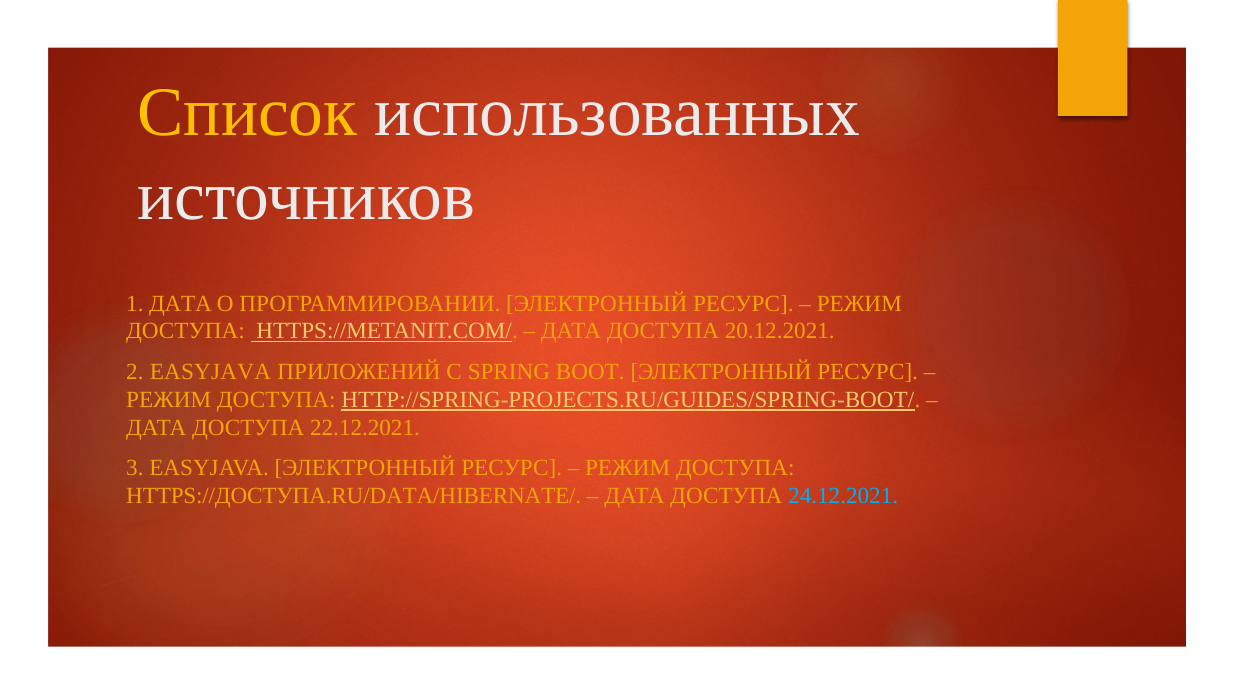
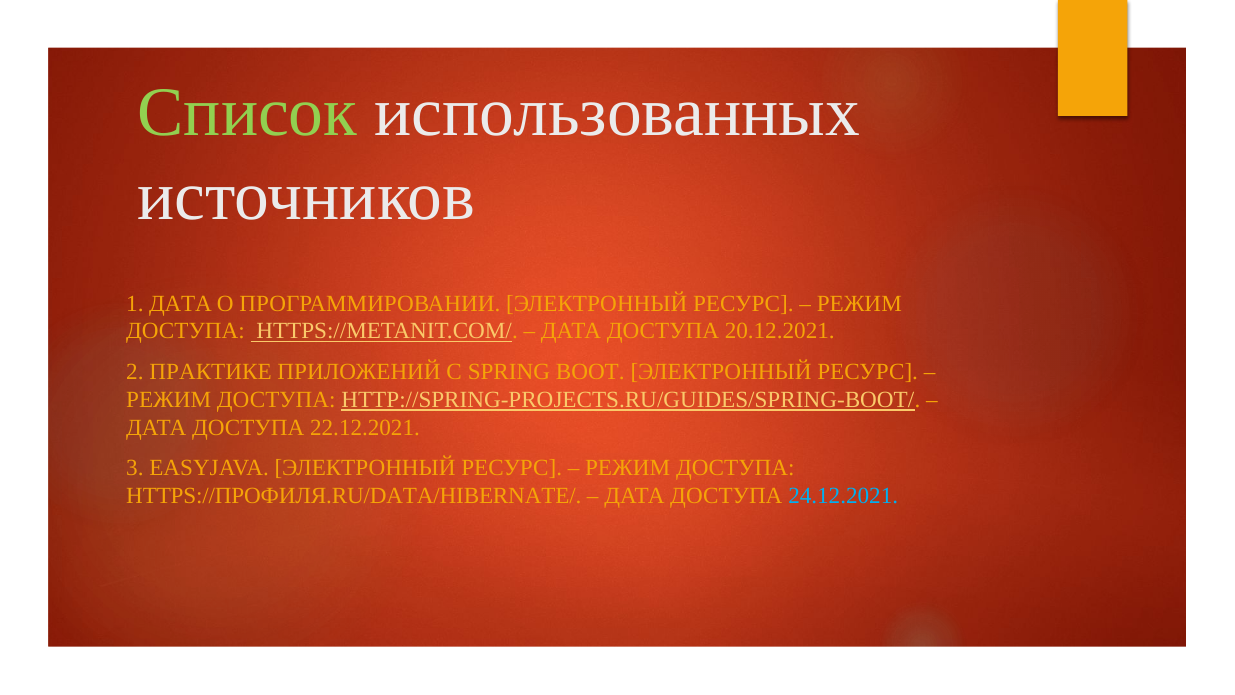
Список colour: yellow -> light green
2 EASYJAVA: EASYJAVA -> ПРАКТИКЕ
HTTPS://ДОСТУПА.RU/DATA/HIBERNATE/: HTTPS://ДОСТУПА.RU/DATA/HIBERNATE/ -> HTTPS://ПРОФИЛЯ.RU/DATA/HIBERNATE/
